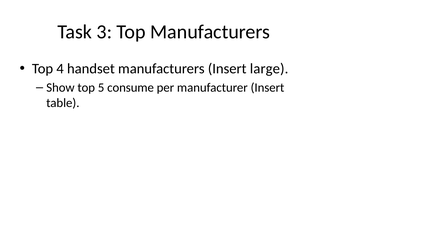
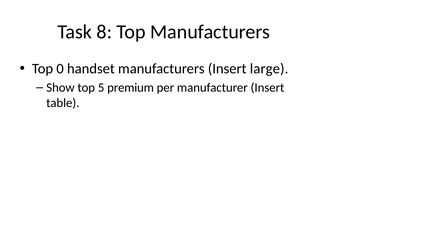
3: 3 -> 8
4: 4 -> 0
consume: consume -> premium
